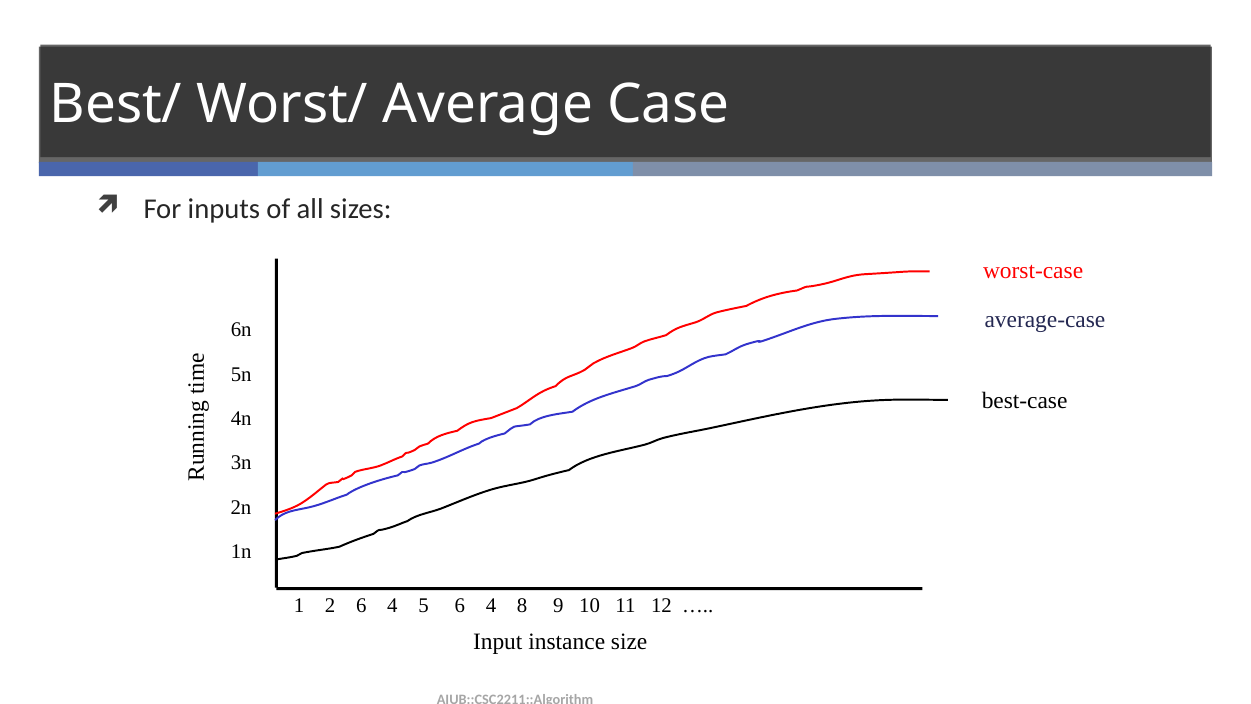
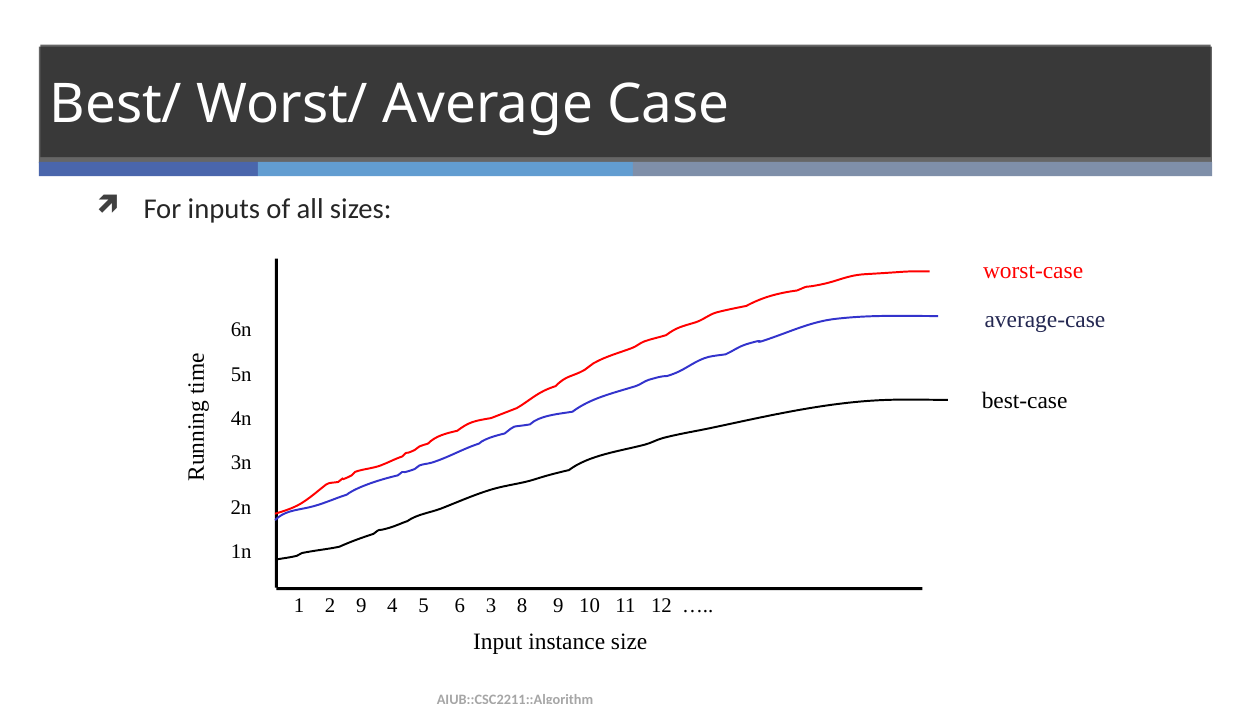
2 6: 6 -> 9
5 6 4: 4 -> 3
